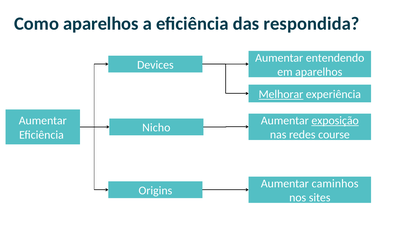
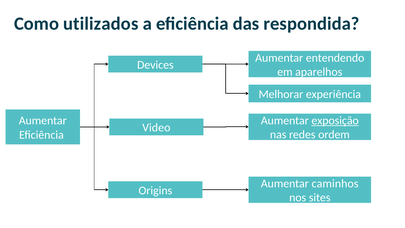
Como aparelhos: aparelhos -> utilizados
Melhorar underline: present -> none
Nicho: Nicho -> Video
course: course -> ordem
